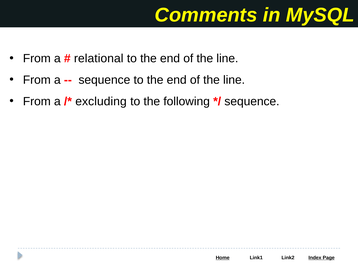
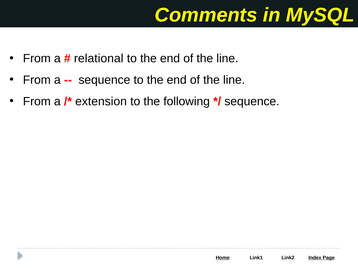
excluding: excluding -> extension
